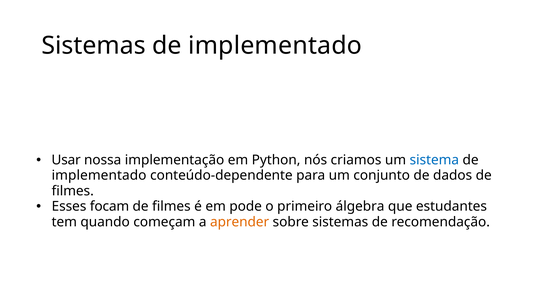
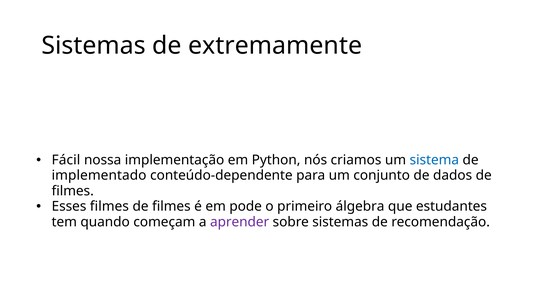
Sistemas de implementado: implementado -> extremamente
Usar: Usar -> Fácil
Esses focam: focam -> filmes
aprender colour: orange -> purple
